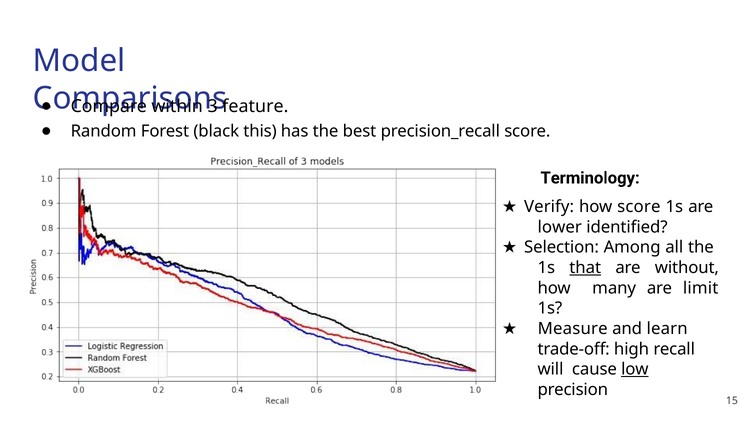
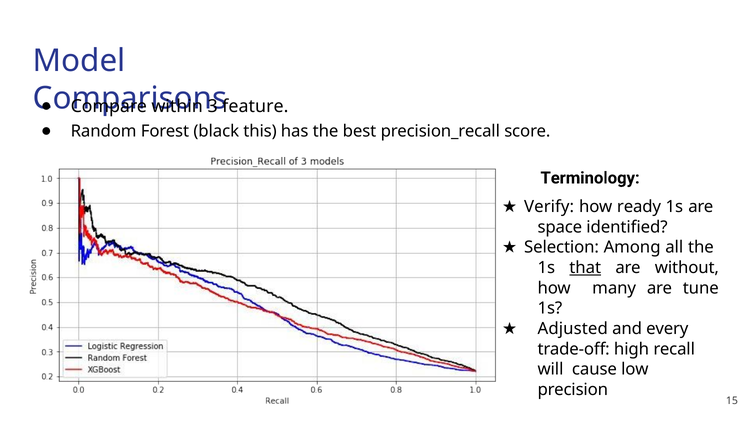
how score: score -> ready
lower: lower -> space
limit: limit -> tune
Measure: Measure -> Adjusted
learn: learn -> every
low underline: present -> none
